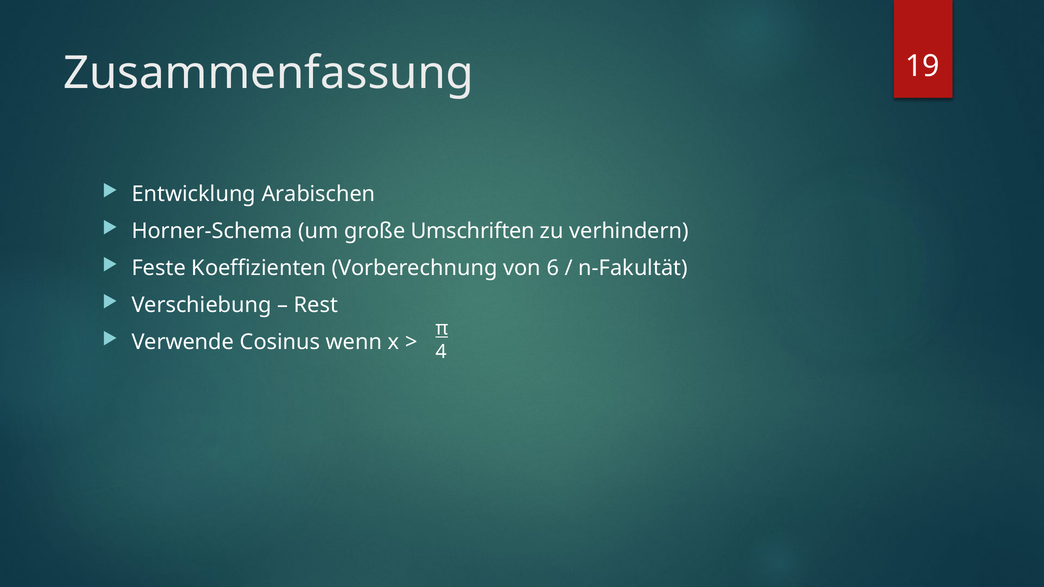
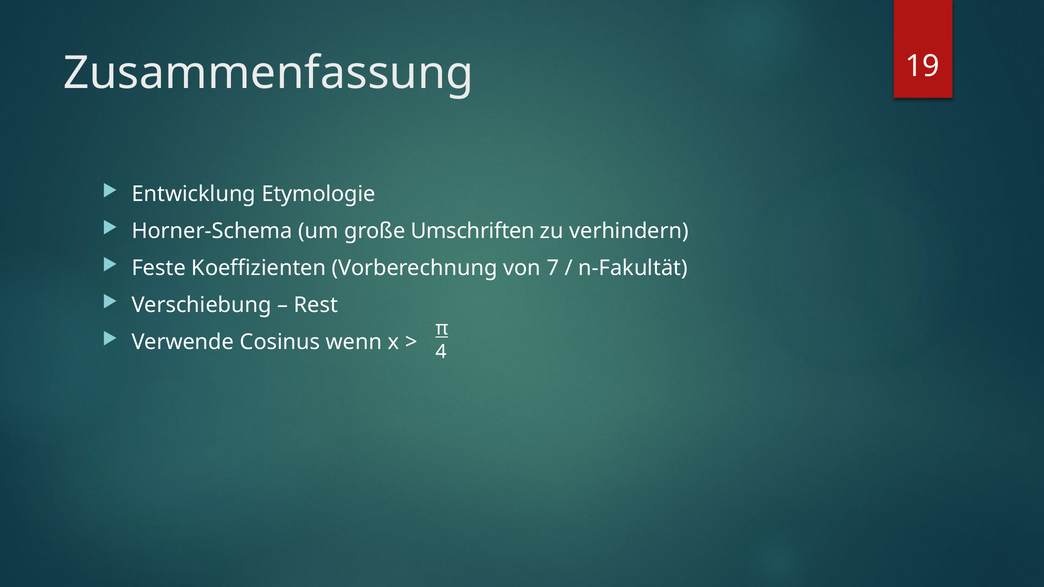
Arabischen: Arabischen -> Etymologie
6: 6 -> 7
